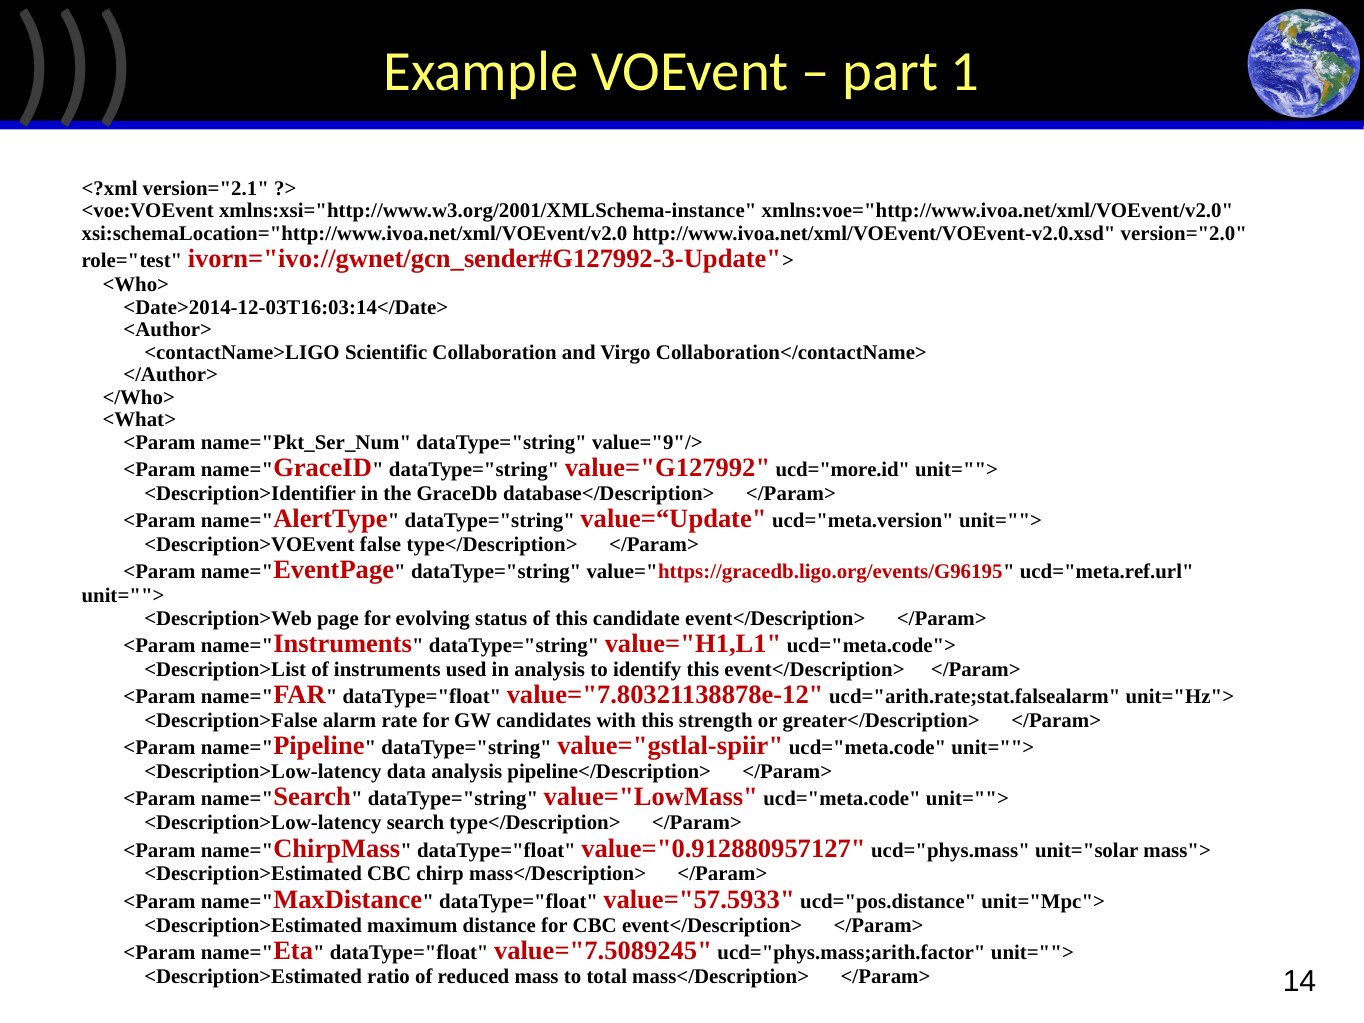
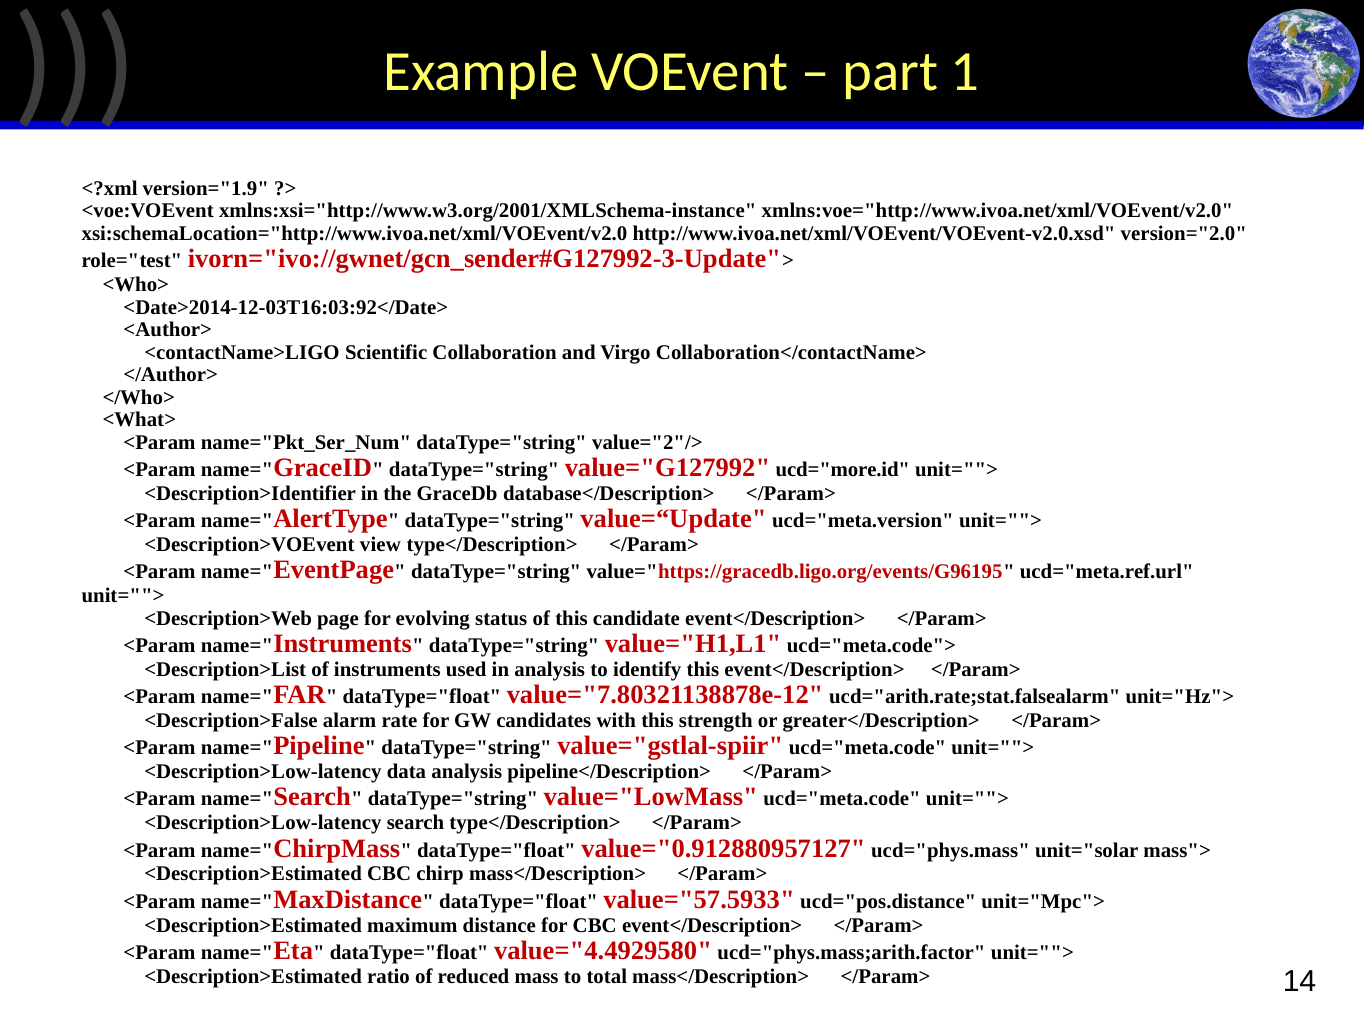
version="2.1: version="2.1 -> version="1.9
<Date>2014-12-03T16:03:14</Date>: <Date>2014-12-03T16:03:14</Date> -> <Date>2014-12-03T16:03:92</Date>
value="9"/>: value="9"/> -> value="2"/>
false: false -> view
value="7.5089245: value="7.5089245 -> value="4.4929580
